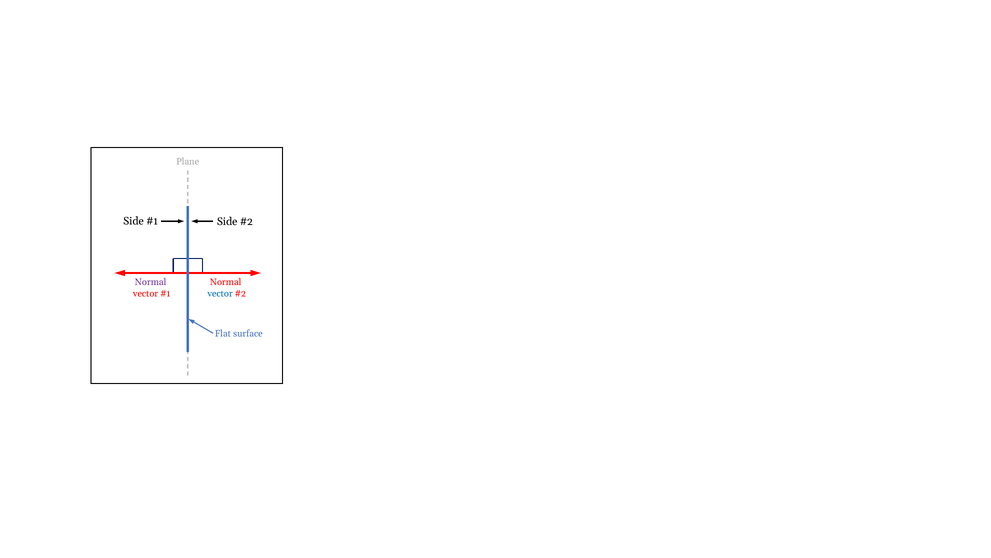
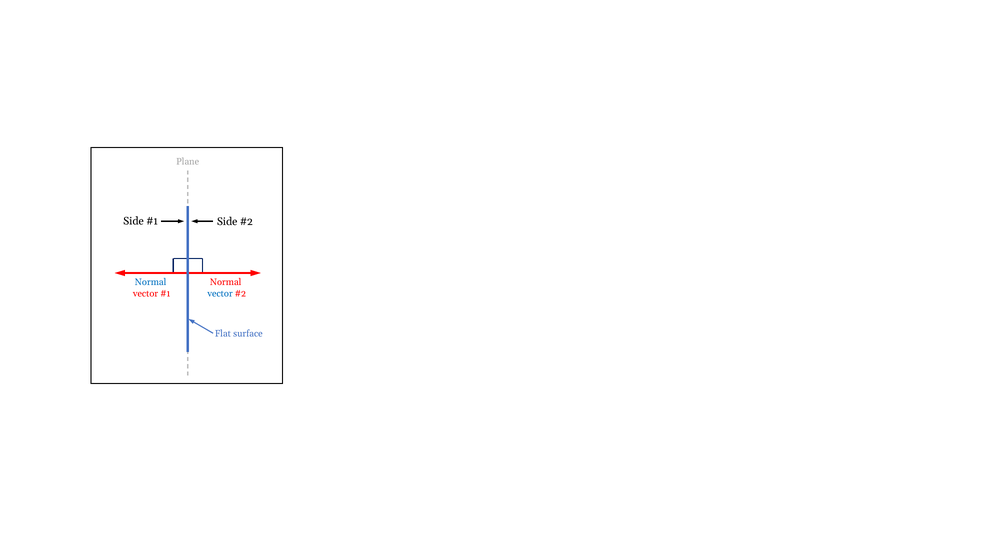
Normal at (151, 282) colour: purple -> blue
